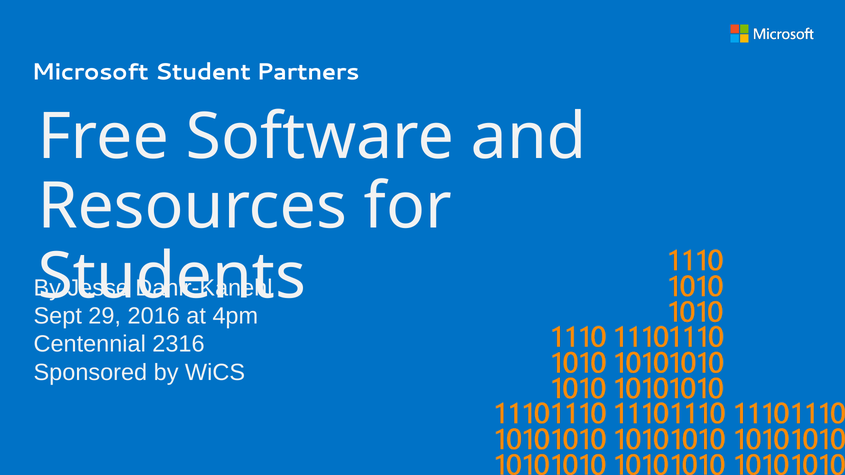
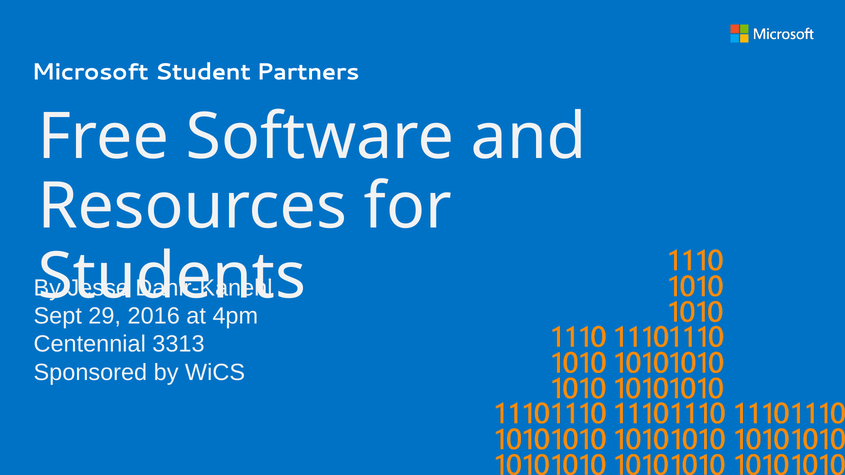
2316: 2316 -> 3313
